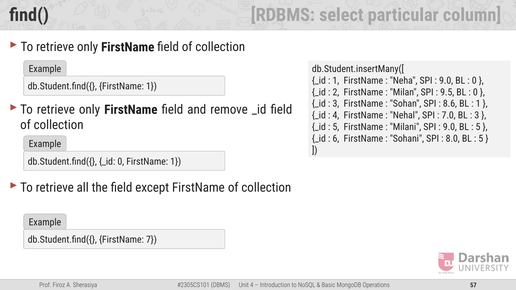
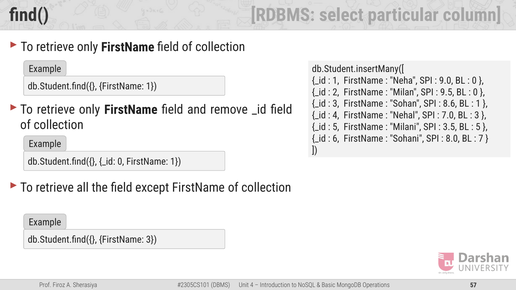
9.0 at (450, 127): 9.0 -> 3.5
5 at (481, 139): 5 -> 7
FirstName 7: 7 -> 3
